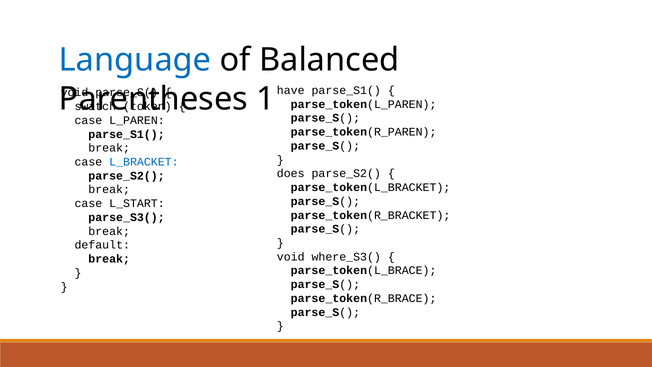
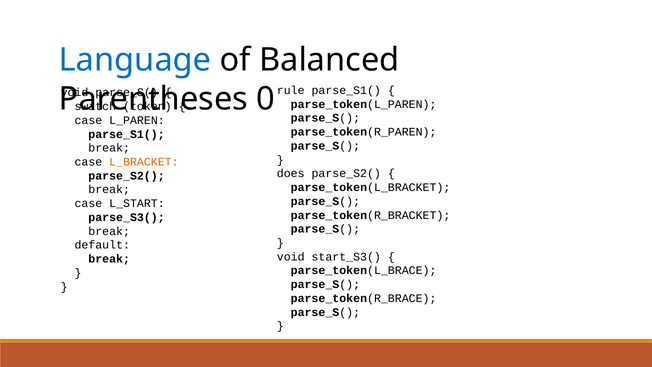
have: have -> rule
1: 1 -> 0
L_BRACKET colour: blue -> orange
where_S3(: where_S3( -> start_S3(
